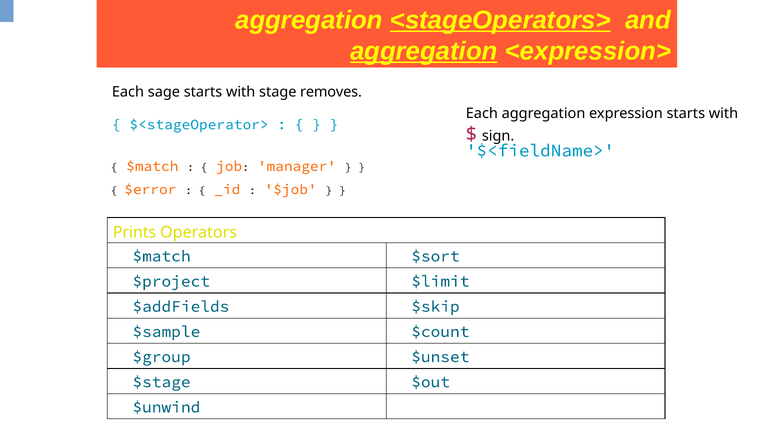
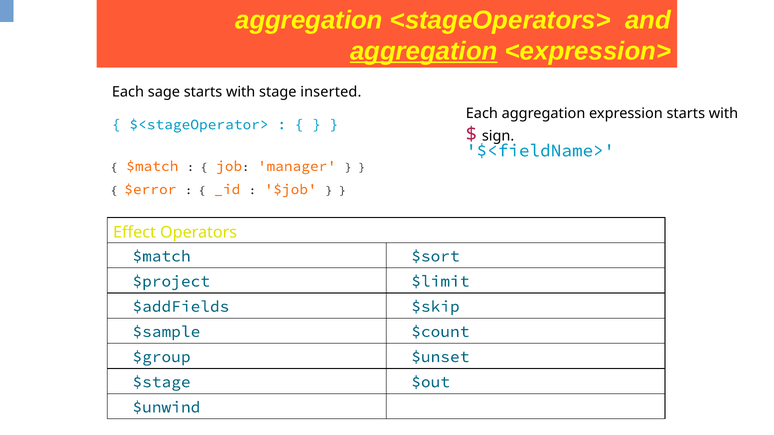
<stageOperators> underline: present -> none
removes: removes -> inserted
Prints: Prints -> Effect
